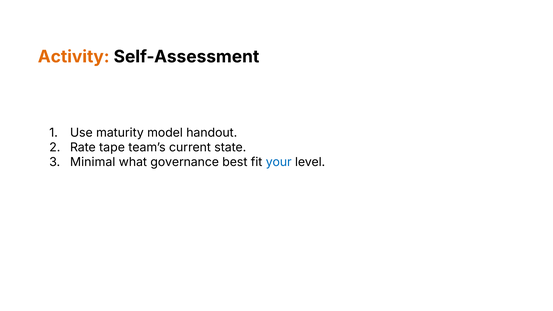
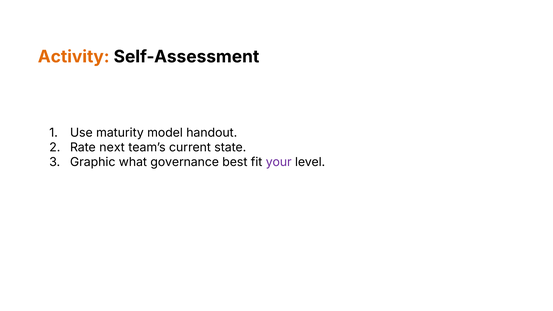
tape: tape -> next
Minimal: Minimal -> Graphic
your colour: blue -> purple
